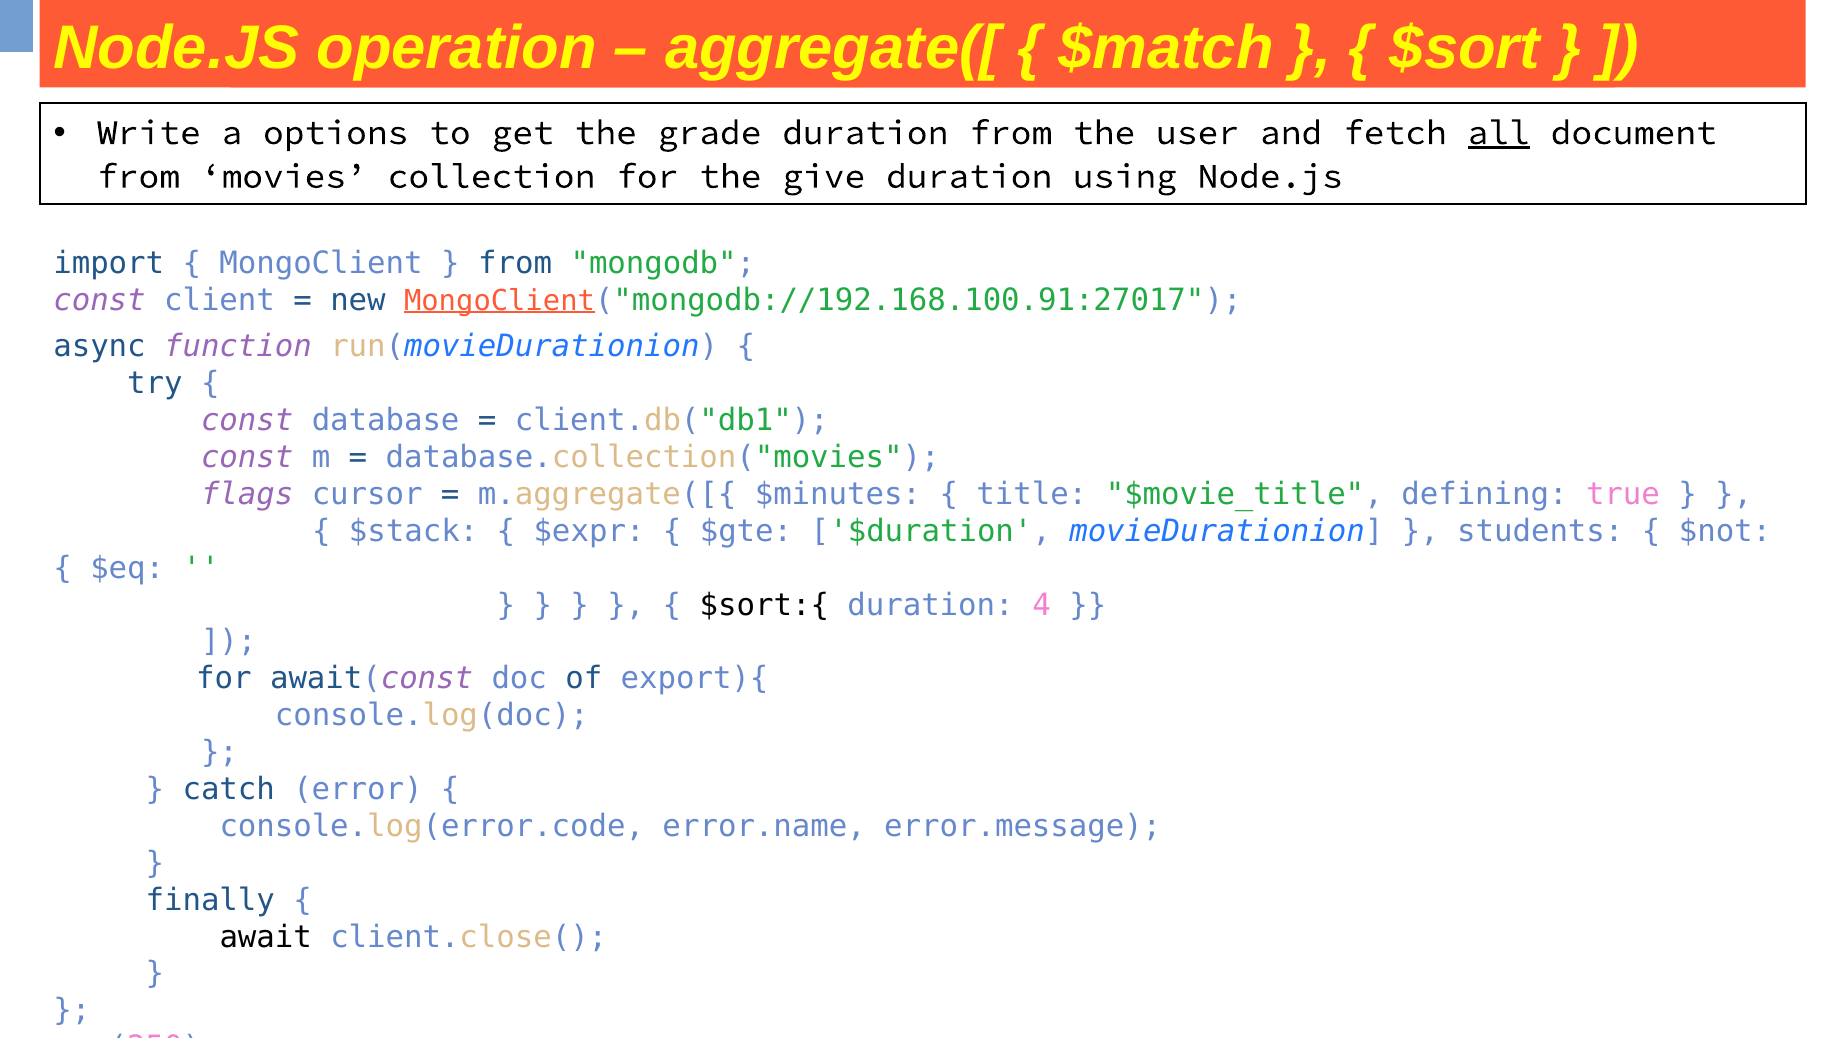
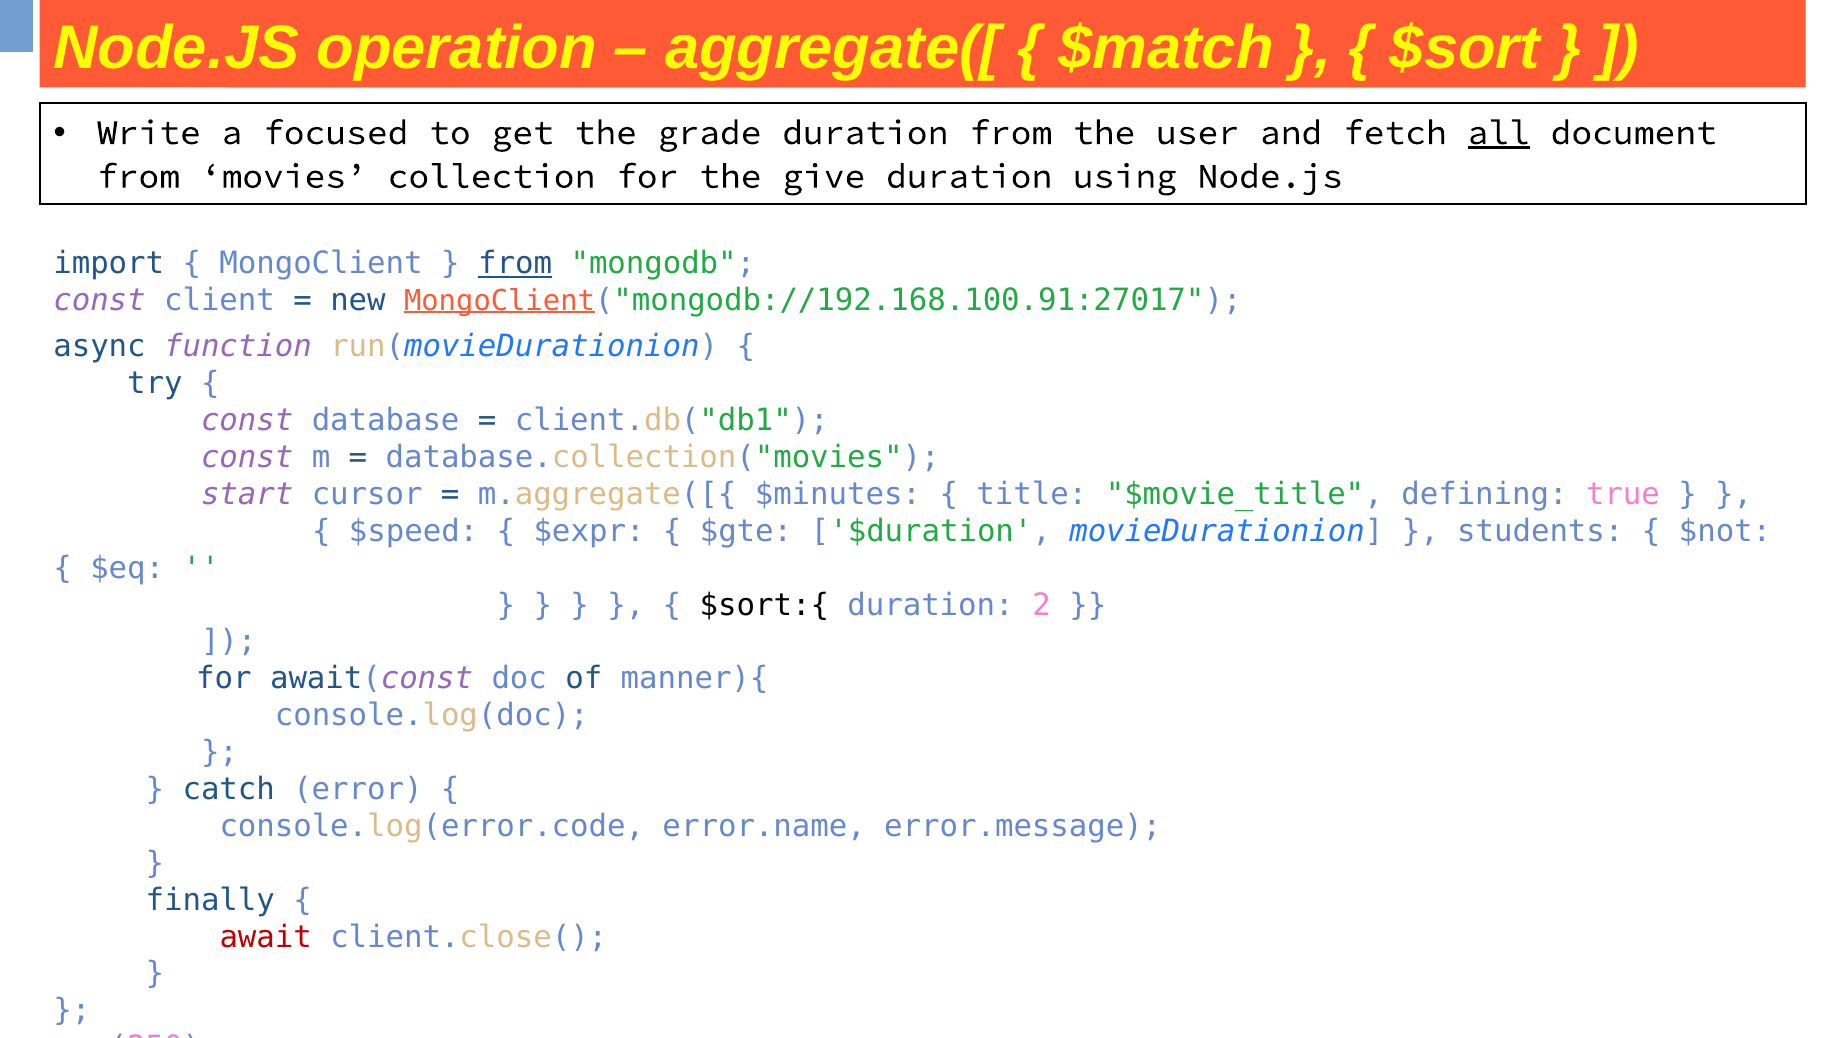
options: options -> focused
from at (515, 264) underline: none -> present
flags: flags -> start
$stack: $stack -> $speed
4: 4 -> 2
export){: export){ -> manner){
await colour: black -> red
